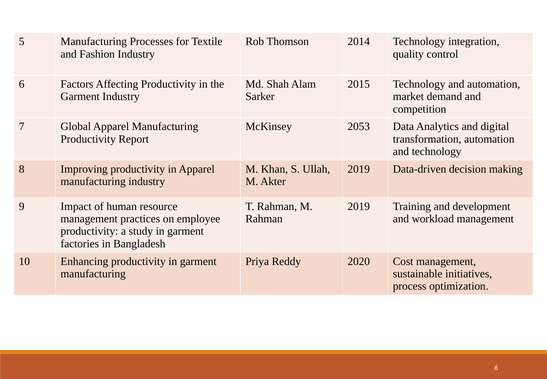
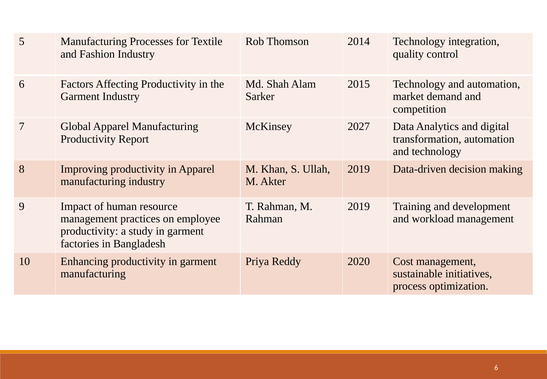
2053: 2053 -> 2027
